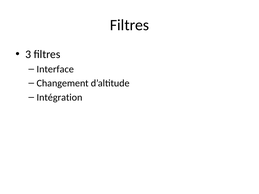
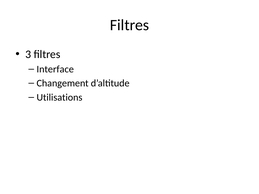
Intégration: Intégration -> Utilisations
